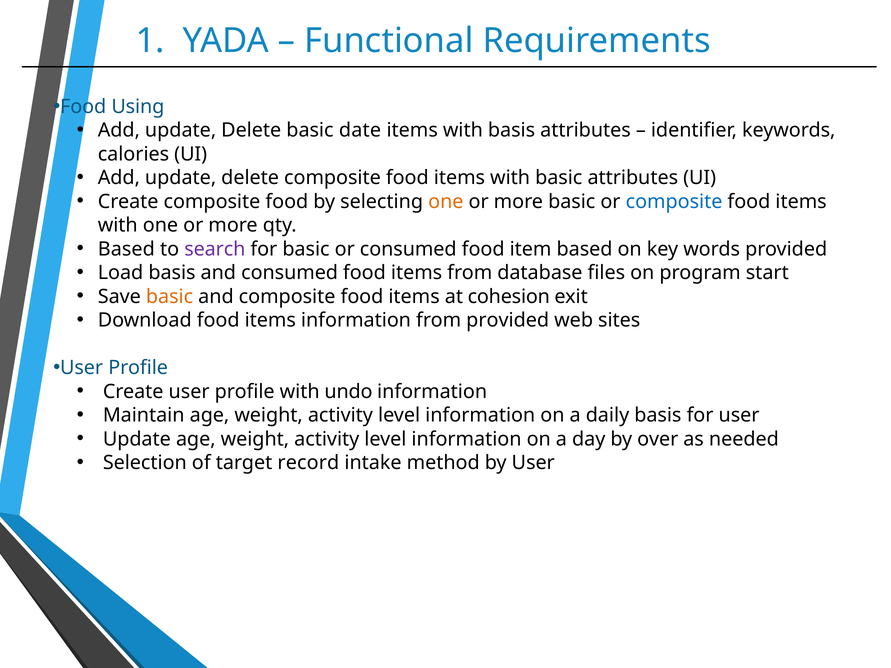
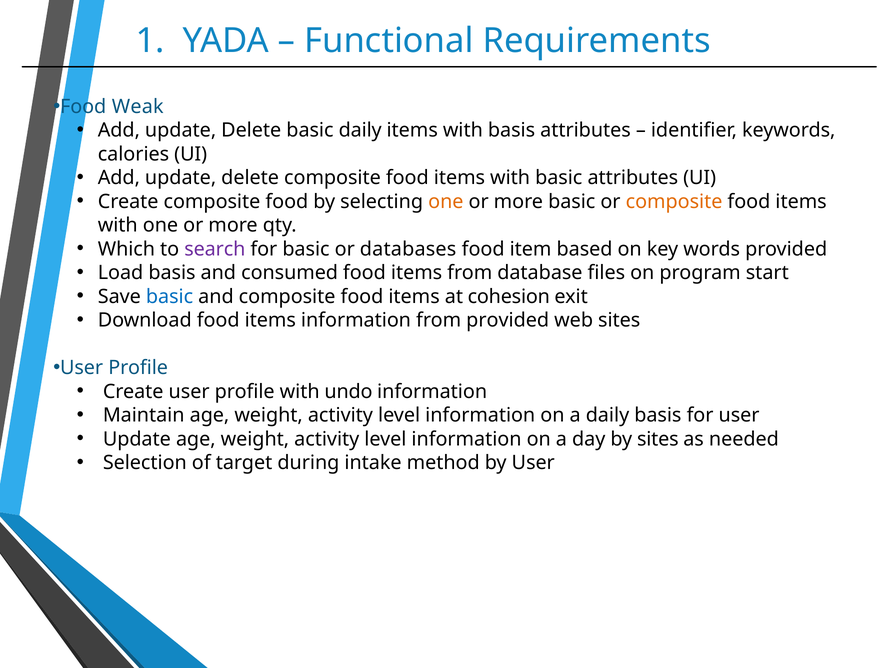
Using: Using -> Weak
basic date: date -> daily
composite at (674, 202) colour: blue -> orange
Based at (126, 249): Based -> Which
or consumed: consumed -> databases
basic at (170, 297) colour: orange -> blue
by over: over -> sites
record: record -> during
